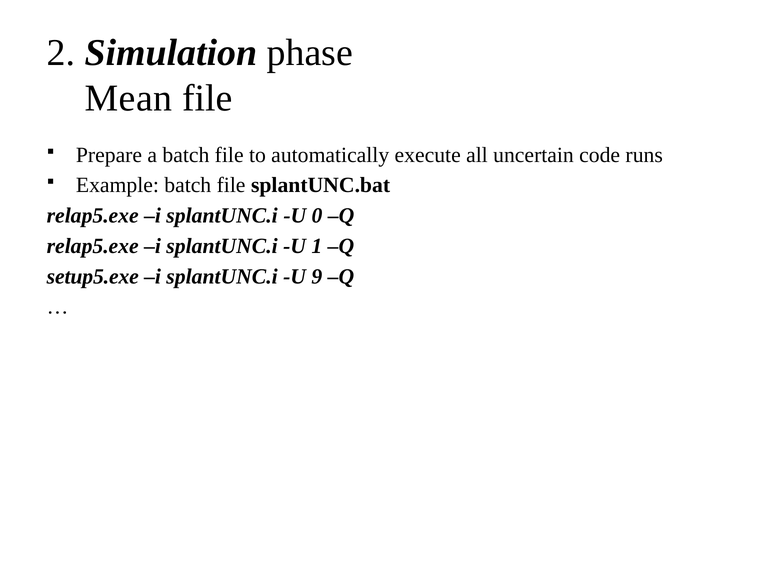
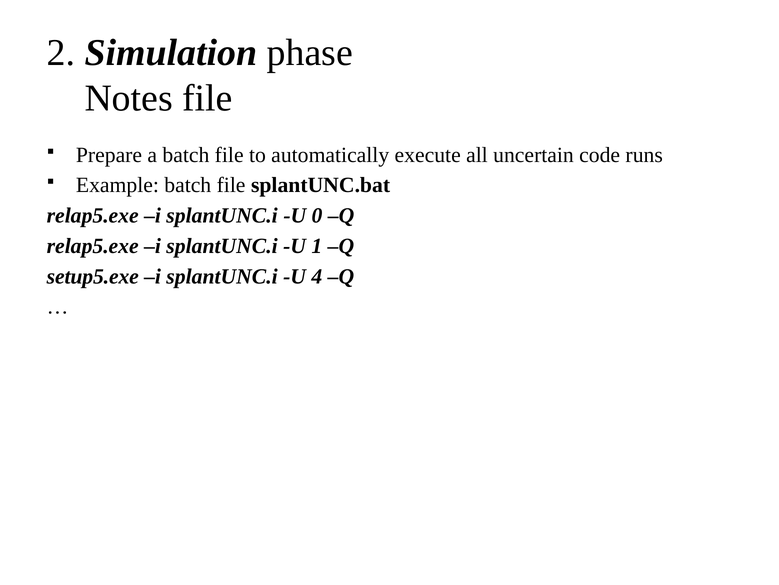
Mean: Mean -> Notes
9: 9 -> 4
